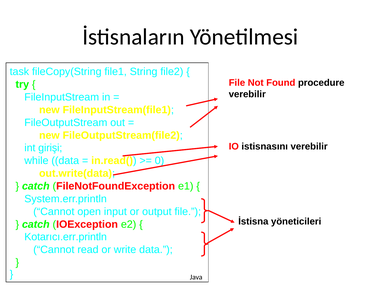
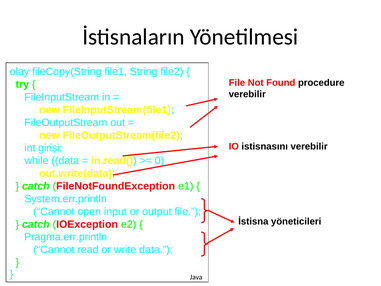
task: task -> olay
Kotarıcı.err.println: Kotarıcı.err.println -> Pragma.err.println
